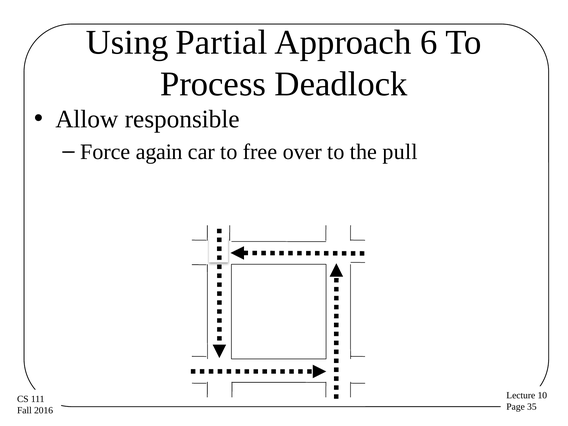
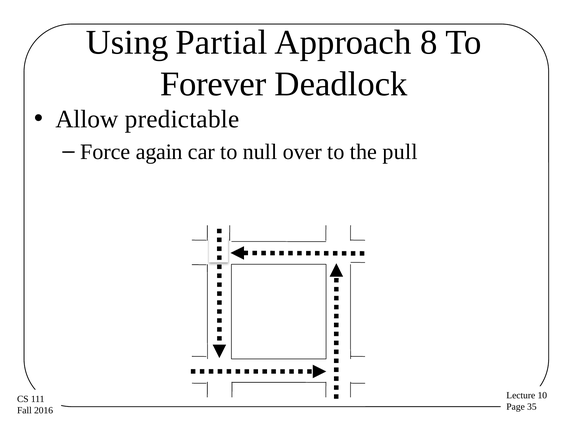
6: 6 -> 8
Process: Process -> Forever
responsible: responsible -> predictable
free: free -> null
